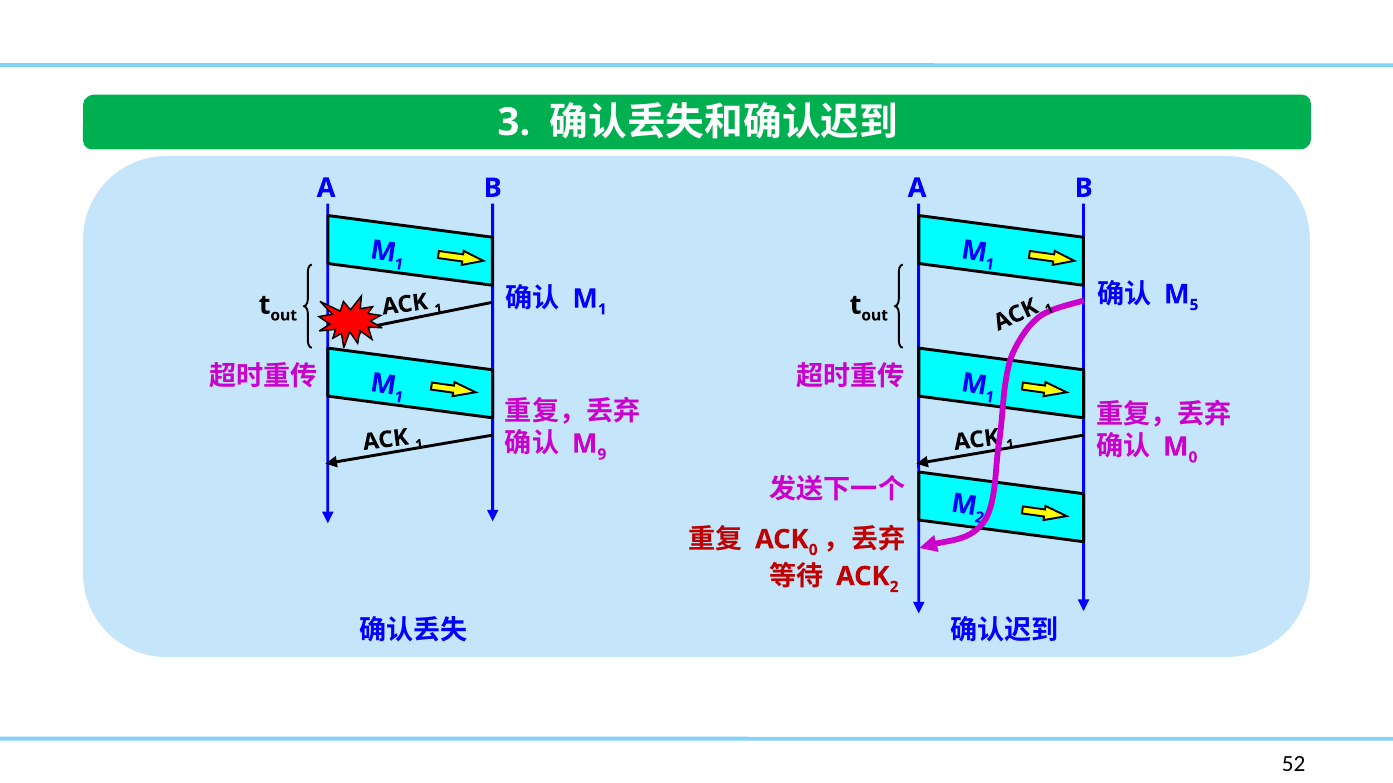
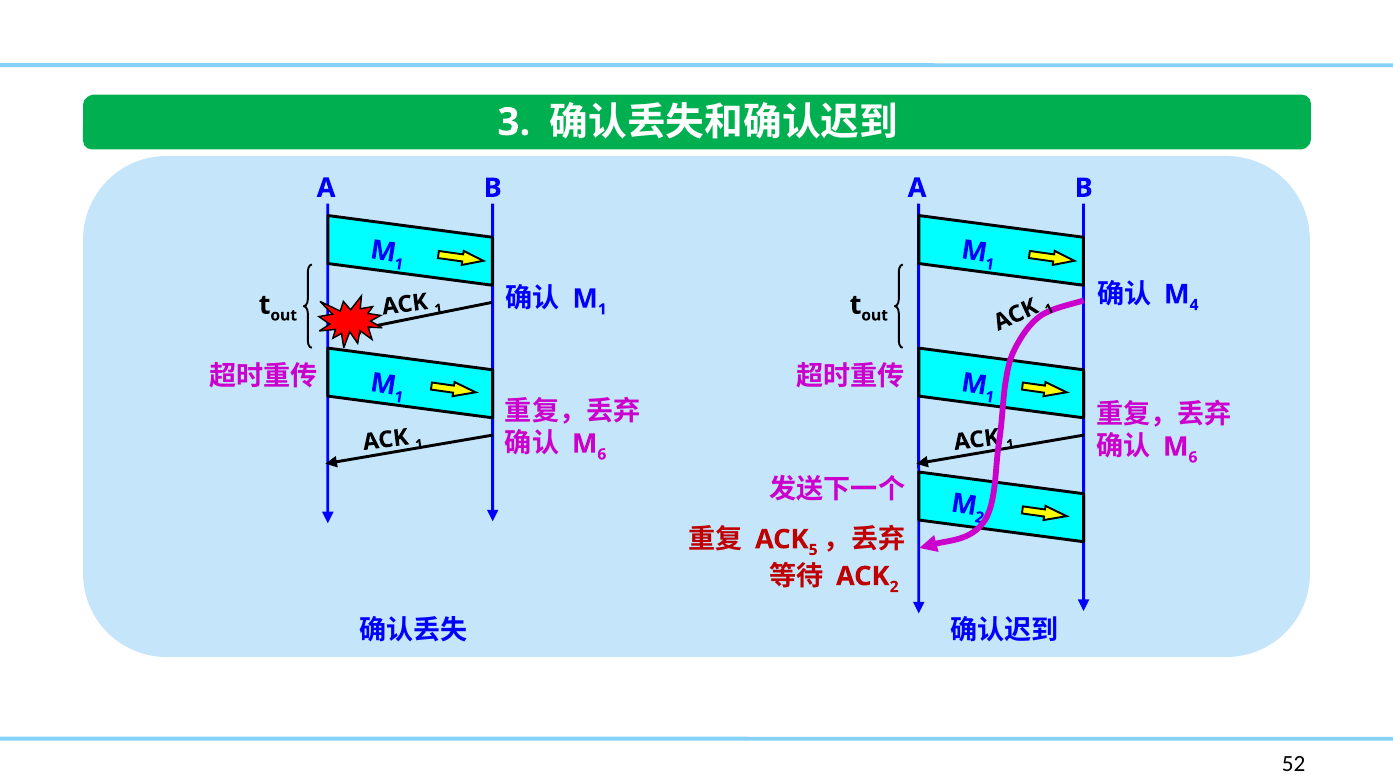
5: 5 -> 4
9 at (602, 455): 9 -> 6
0 at (1193, 458): 0 -> 6
ACK 0: 0 -> 5
